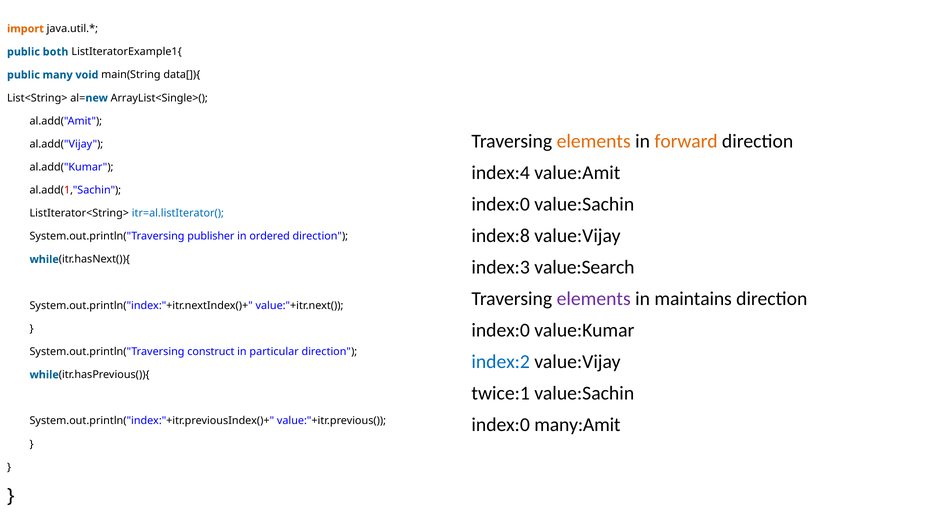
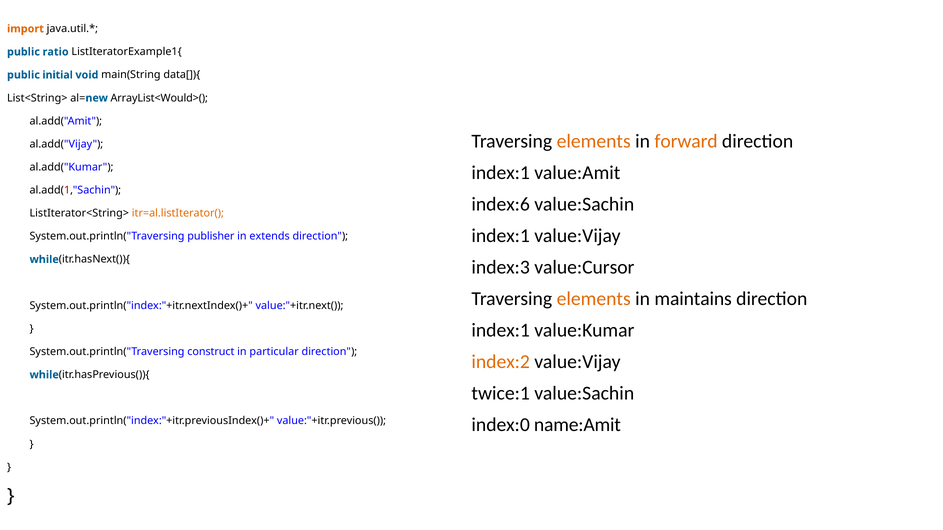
both: both -> ratio
many: many -> initial
ArrayList<Single>(: ArrayList<Single>( -> ArrayList<Would>(
index:4 at (501, 173): index:4 -> index:1
index:0 at (501, 204): index:0 -> index:6
itr=al.listIterator( colour: blue -> orange
index:8 at (501, 236): index:8 -> index:1
ordered: ordered -> extends
value:Search: value:Search -> value:Cursor
elements at (594, 299) colour: purple -> orange
index:0 at (501, 330): index:0 -> index:1
index:2 colour: blue -> orange
many:Amit: many:Amit -> name:Amit
